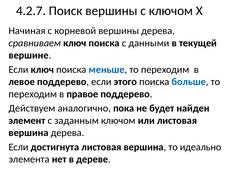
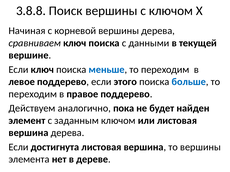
4.2.7: 4.2.7 -> 3.8.8
то идеально: идеально -> вершины
